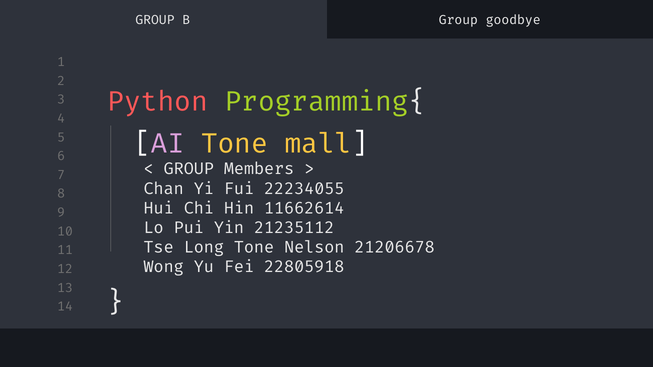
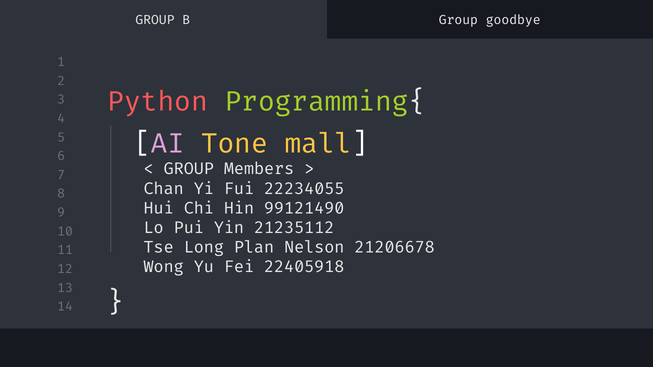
11662614: 11662614 -> 99121490
Long Tone: Tone -> Plan
22805918: 22805918 -> 22405918
